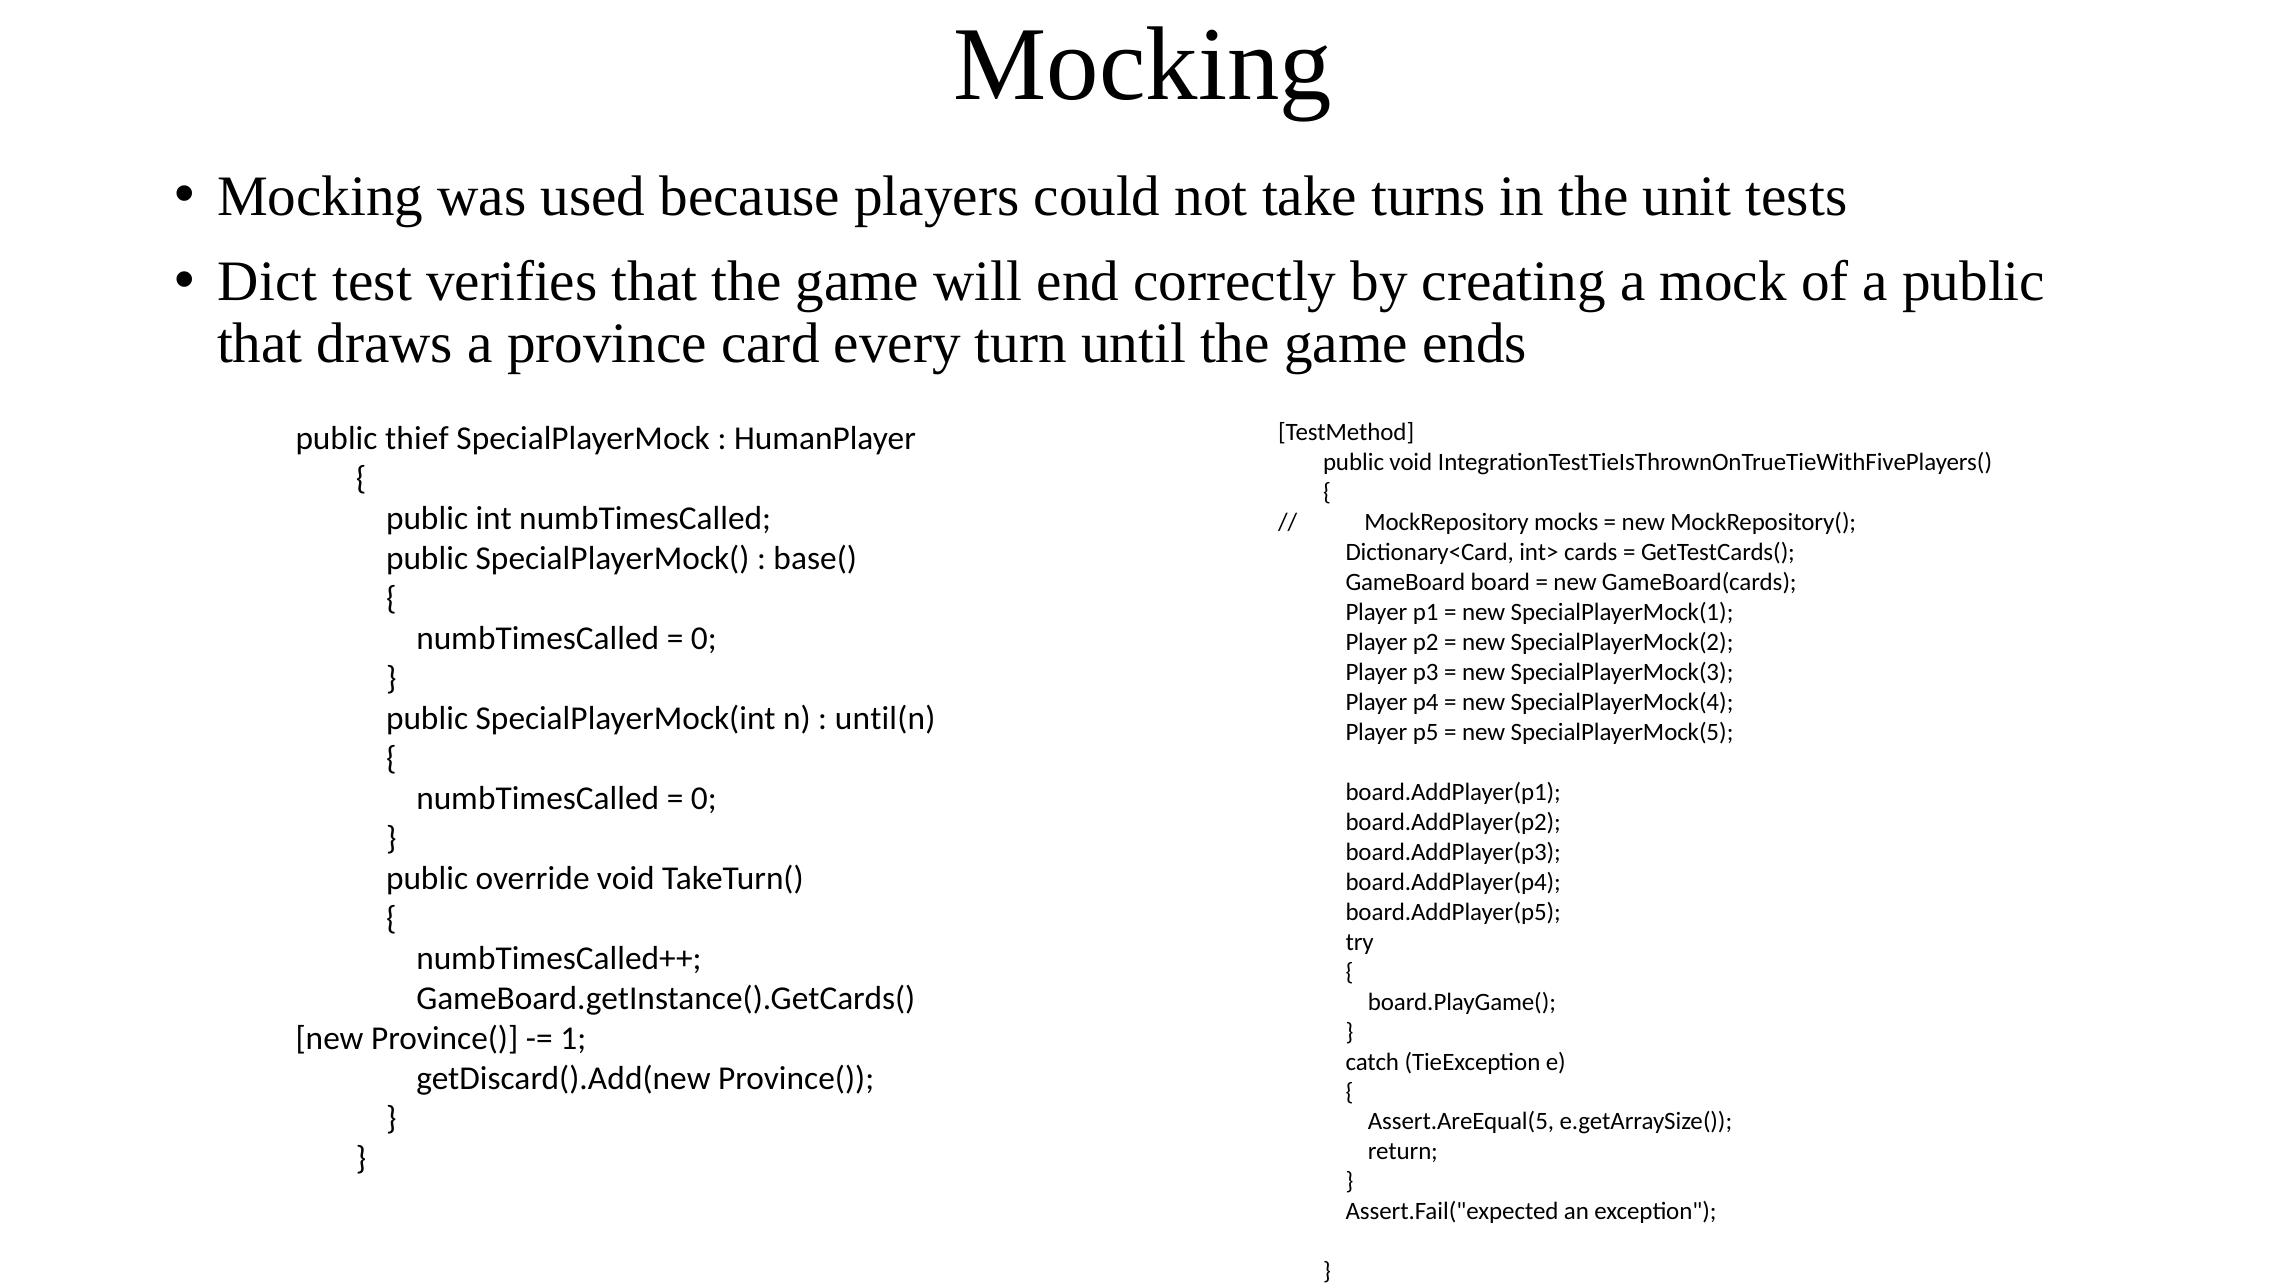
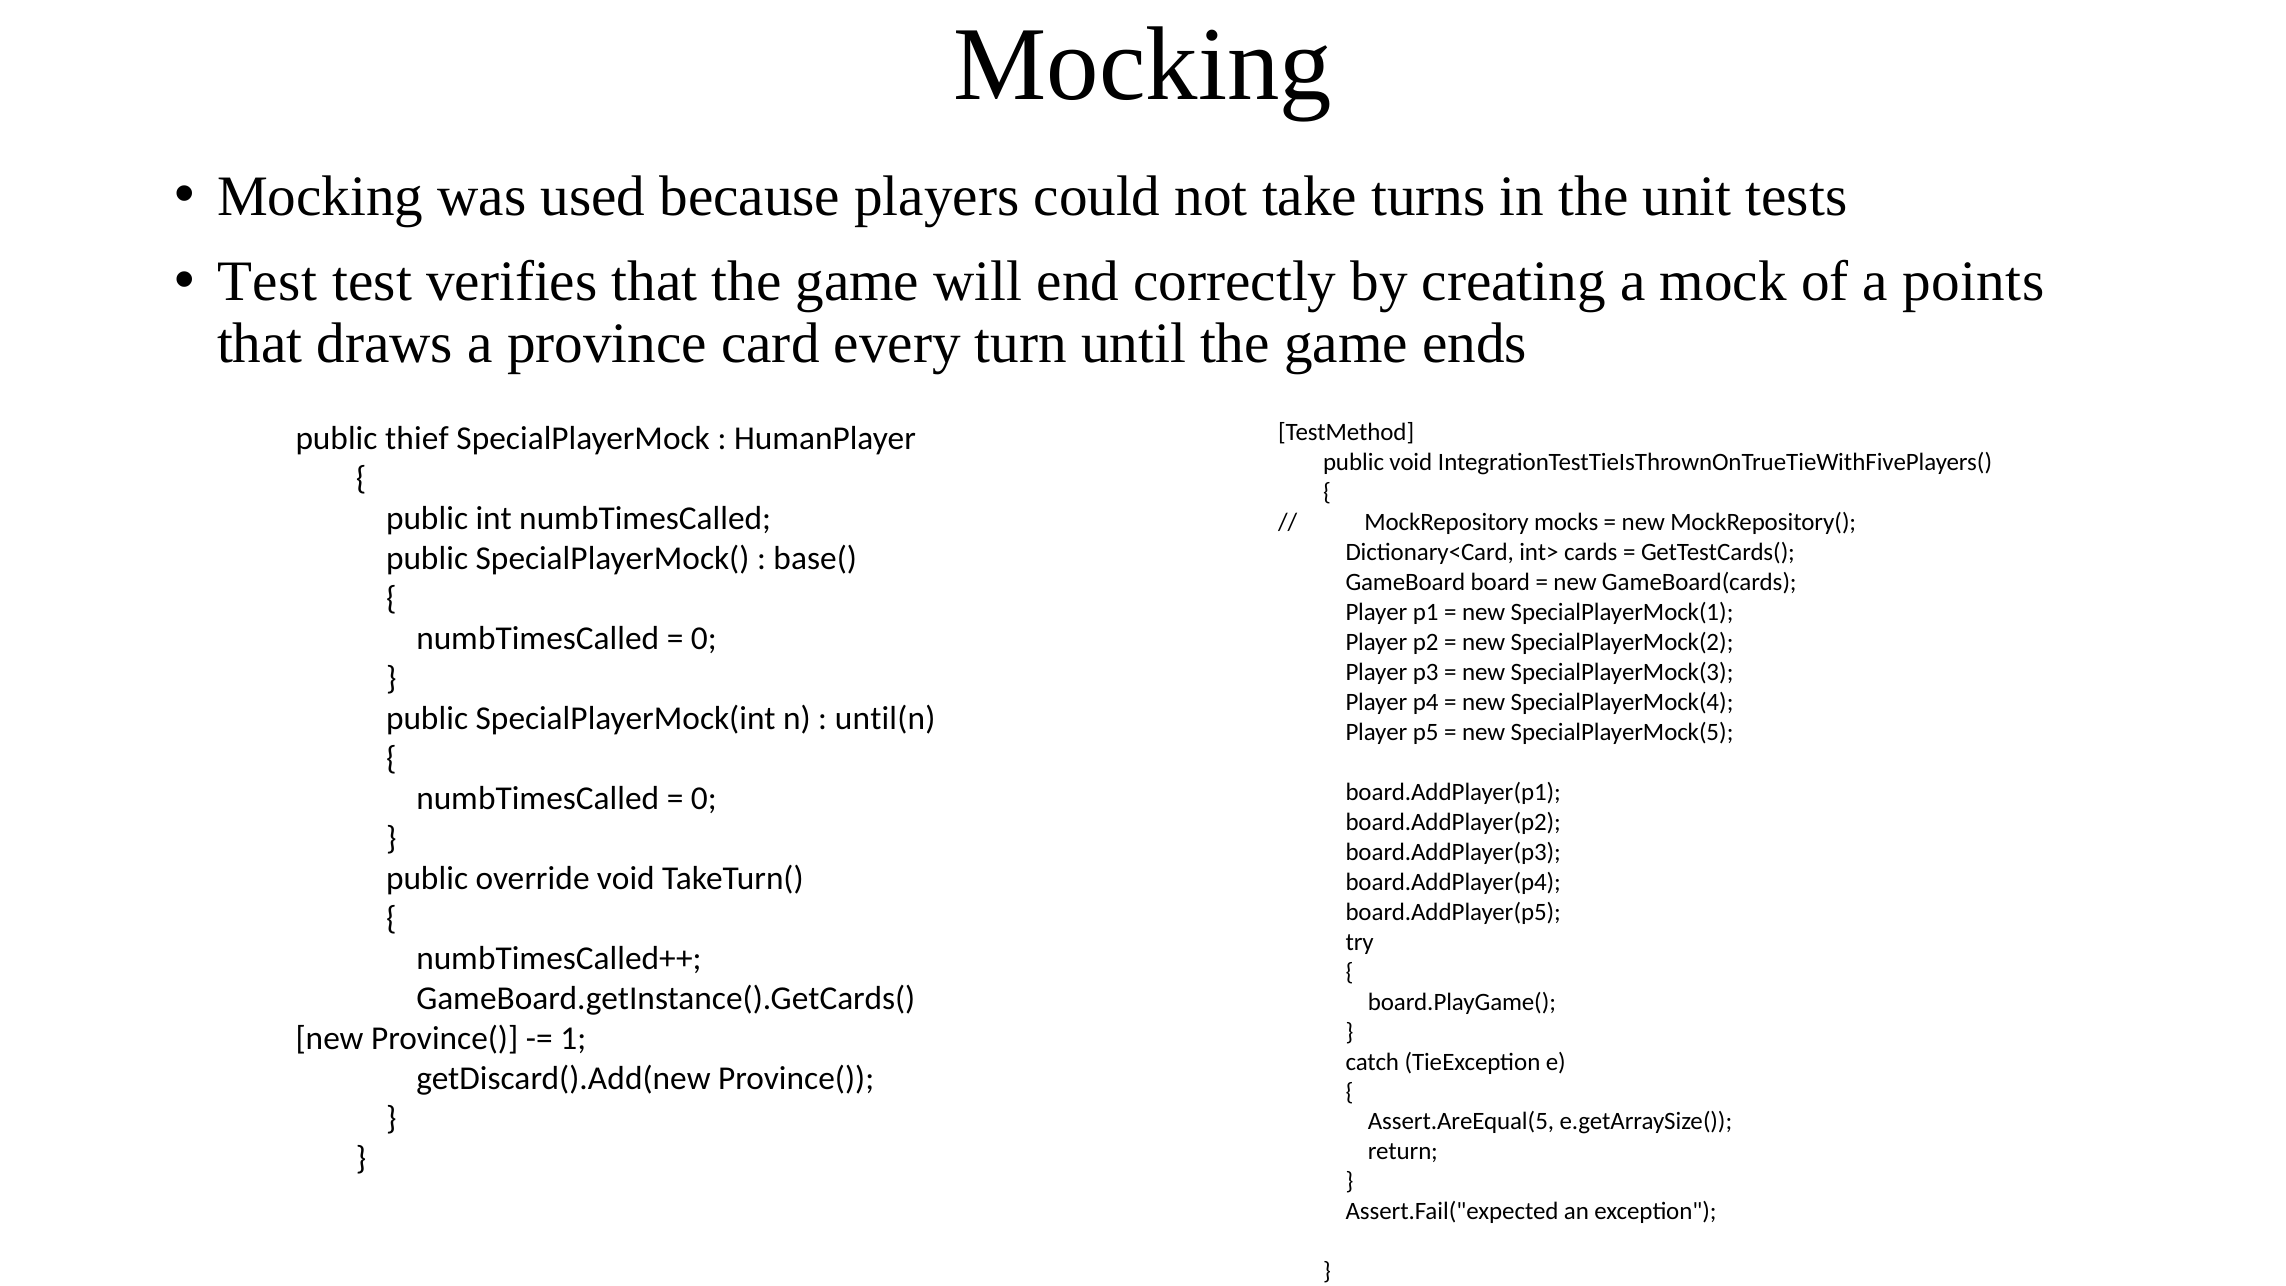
Dict at (268, 282): Dict -> Test
a public: public -> points
